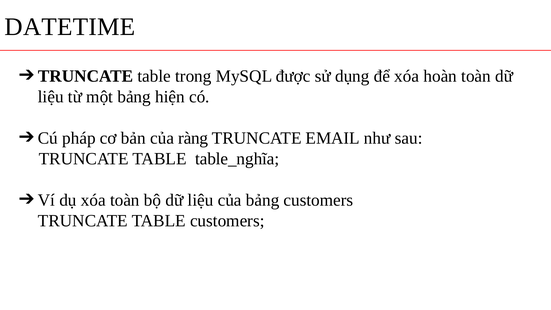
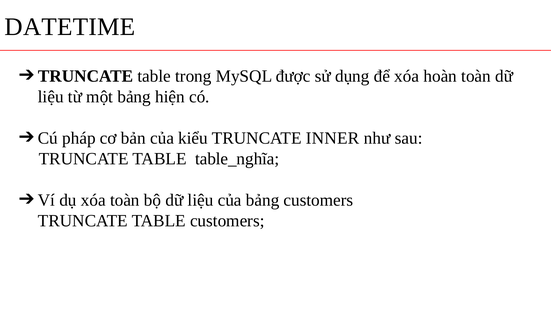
ràng: ràng -> kiểu
EMAIL: EMAIL -> INNER
